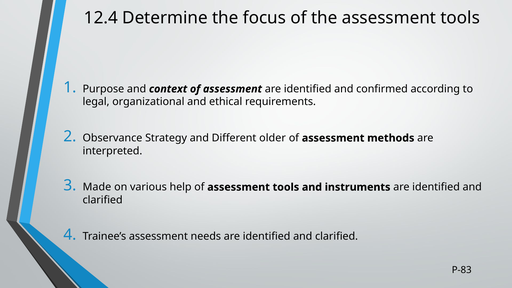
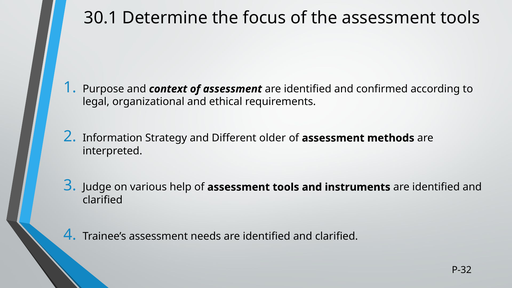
12.4: 12.4 -> 30.1
Observance: Observance -> Information
Made: Made -> Judge
P-83: P-83 -> P-32
